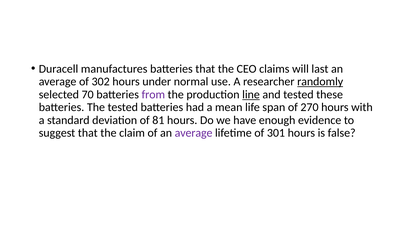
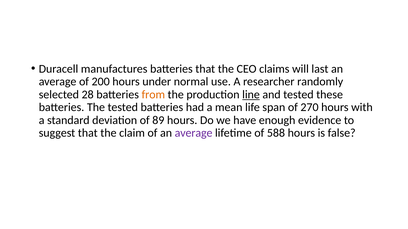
302: 302 -> 200
randomly underline: present -> none
70: 70 -> 28
from colour: purple -> orange
81: 81 -> 89
301: 301 -> 588
